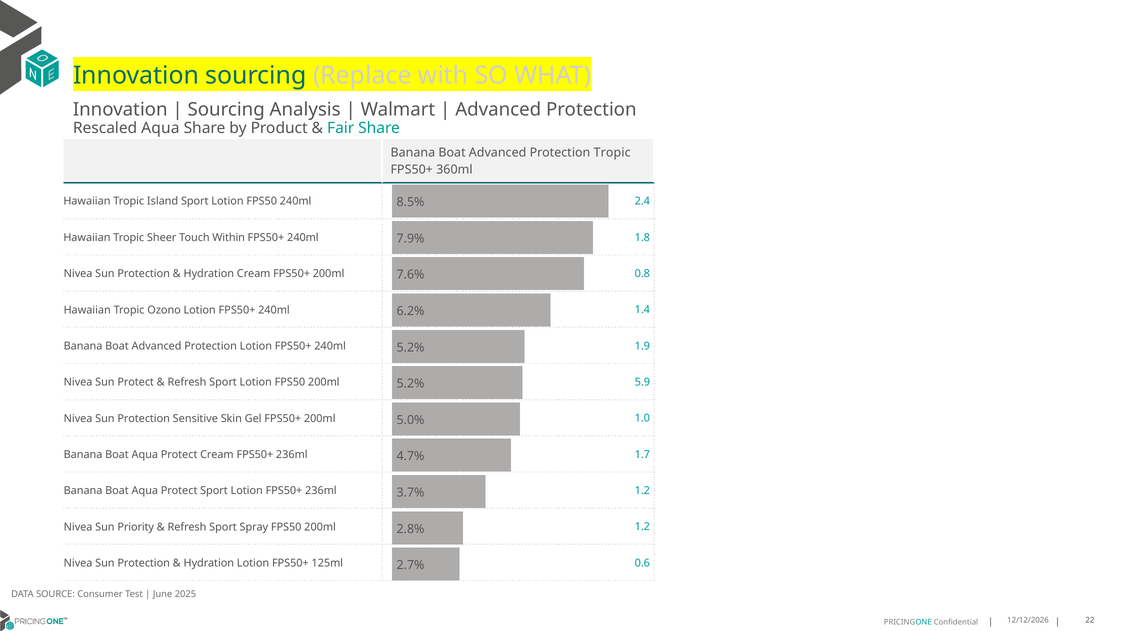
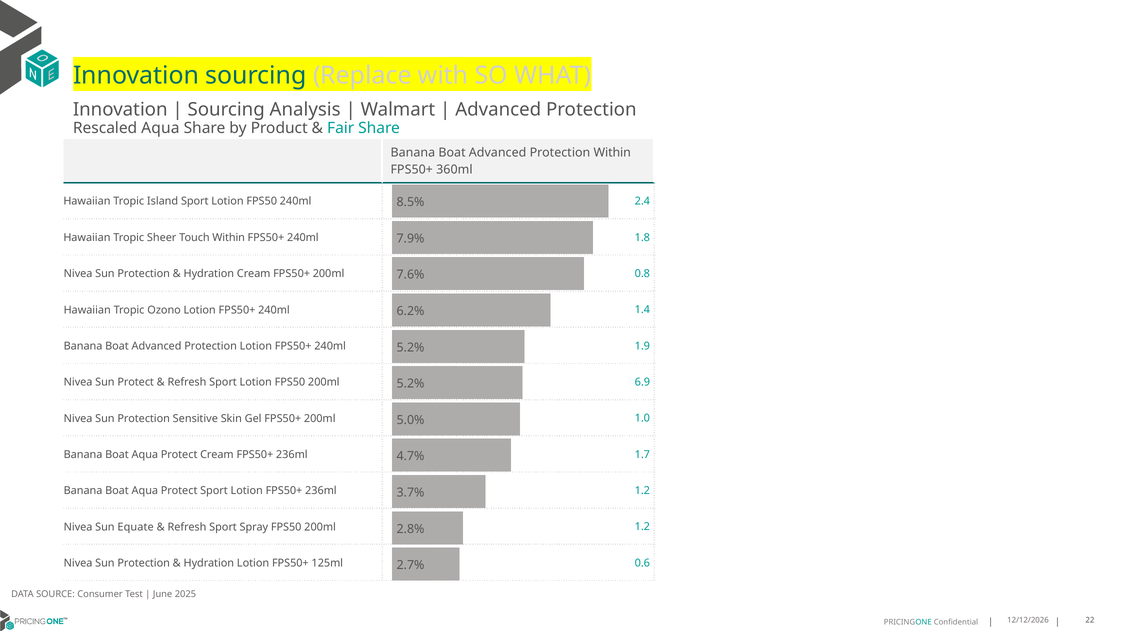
Protection Tropic: Tropic -> Within
5.9: 5.9 -> 6.9
Priority: Priority -> Equate
